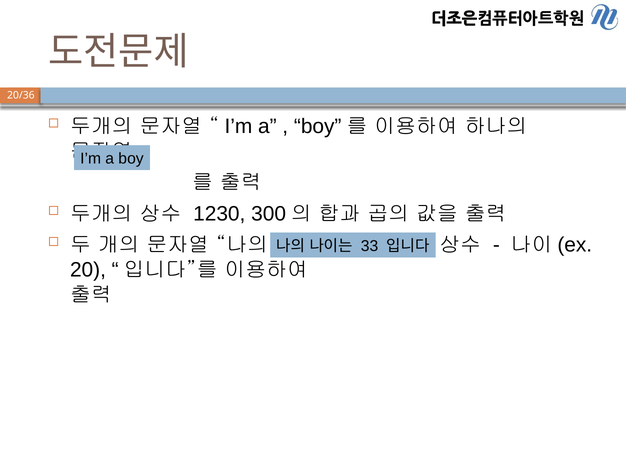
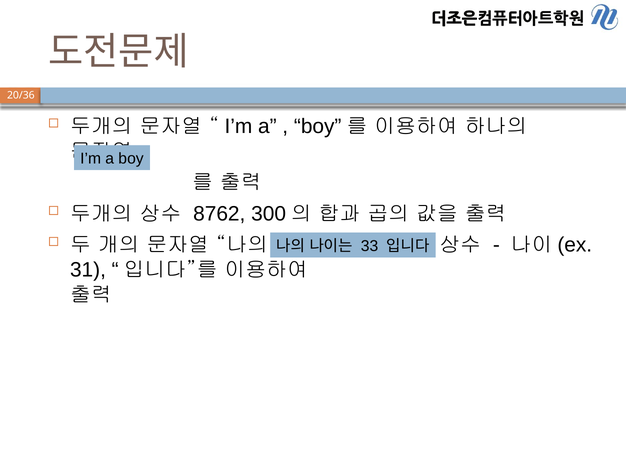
1230: 1230 -> 8762
20: 20 -> 31
